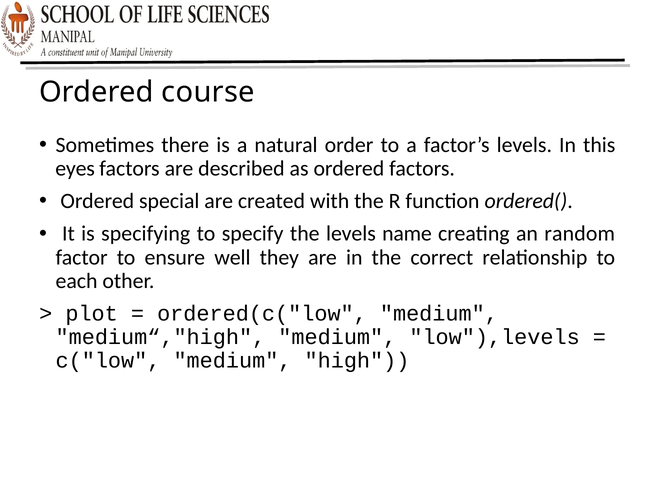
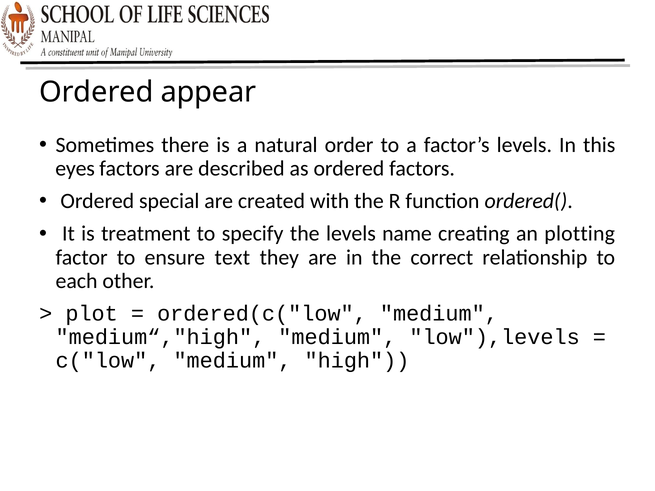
course: course -> appear
specifying: specifying -> treatment
random: random -> plotting
well: well -> text
